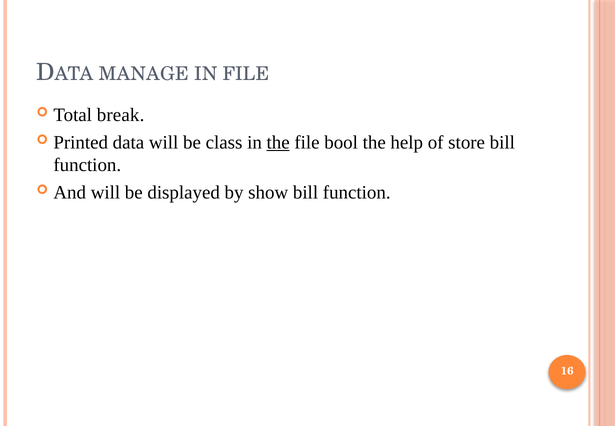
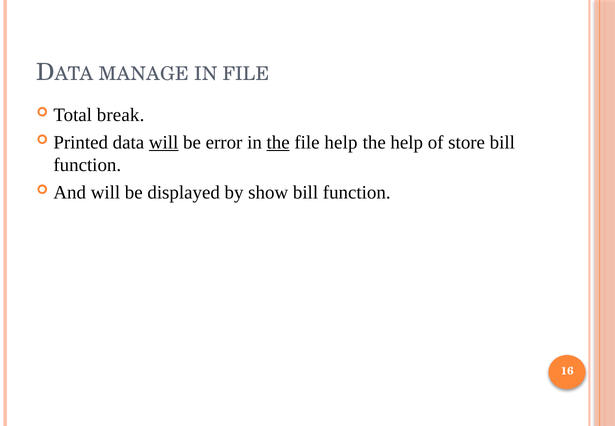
will at (164, 142) underline: none -> present
class: class -> error
file bool: bool -> help
